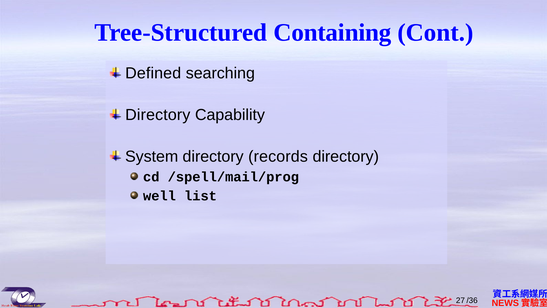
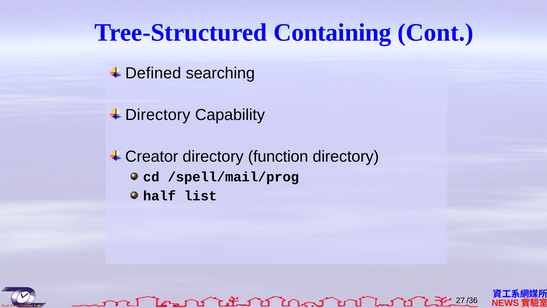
System: System -> Creator
records: records -> function
well: well -> half
